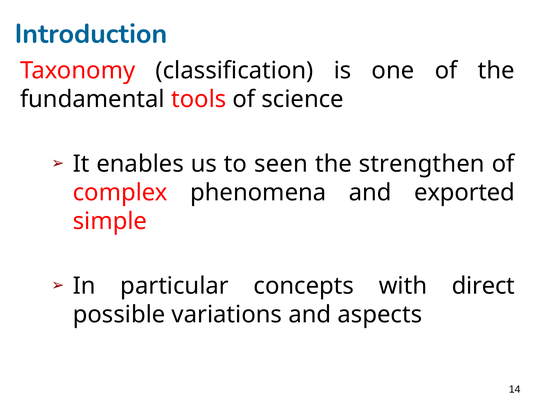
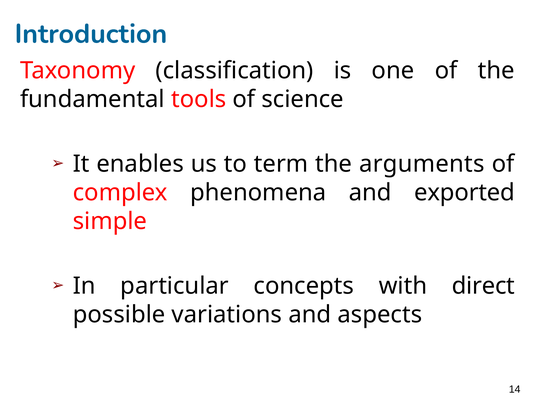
seen: seen -> term
strengthen: strengthen -> arguments
